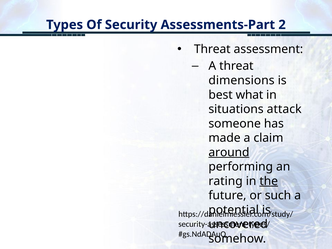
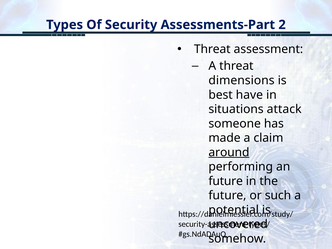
what: what -> have
rating at (226, 181): rating -> future
the underline: present -> none
